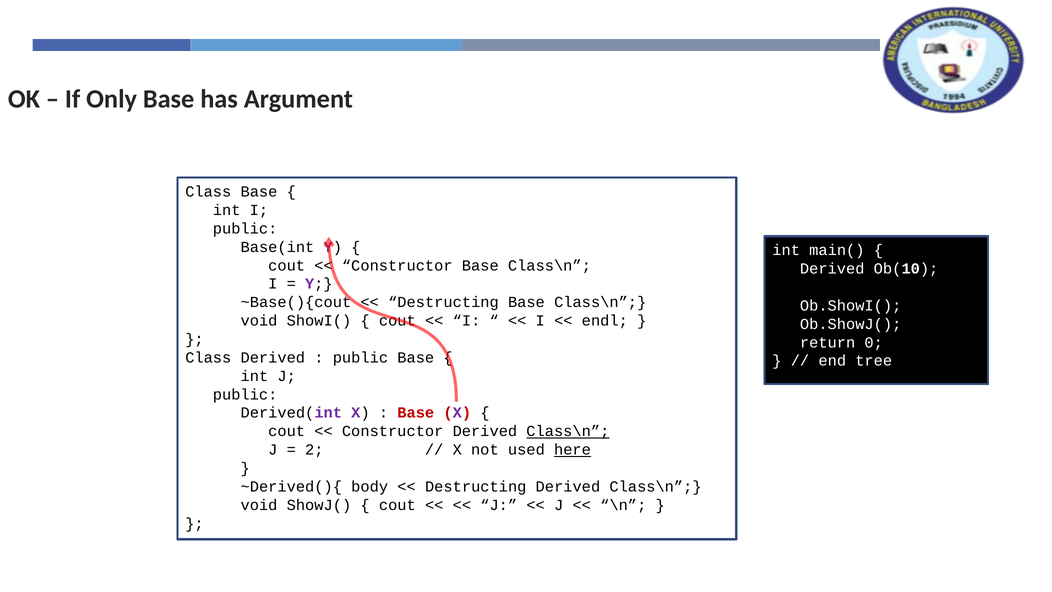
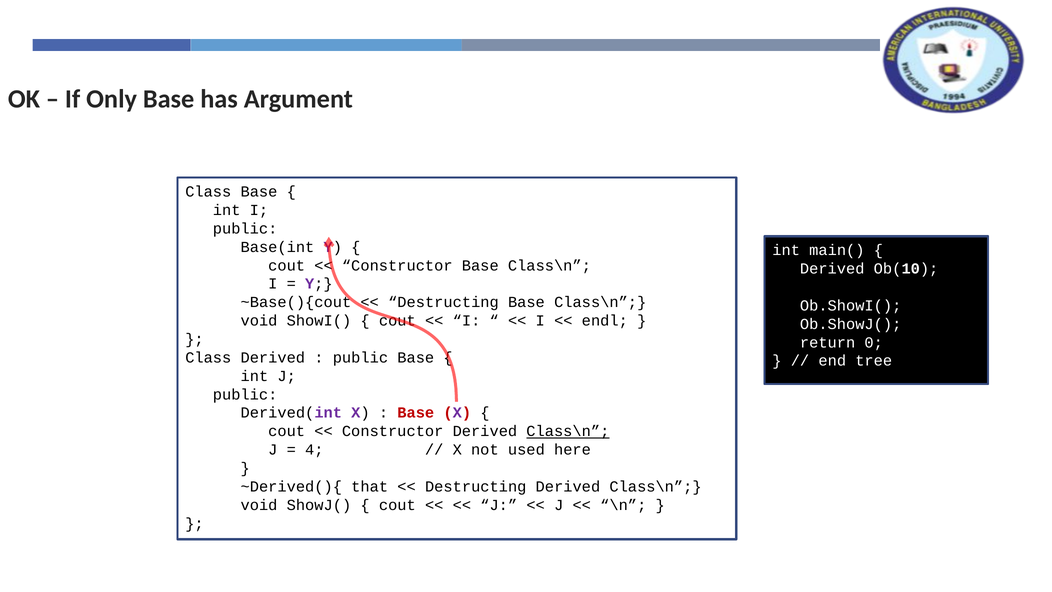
2: 2 -> 4
here underline: present -> none
body: body -> that
